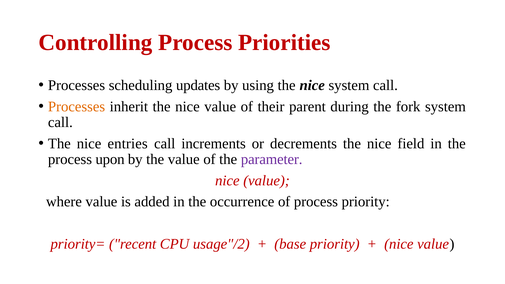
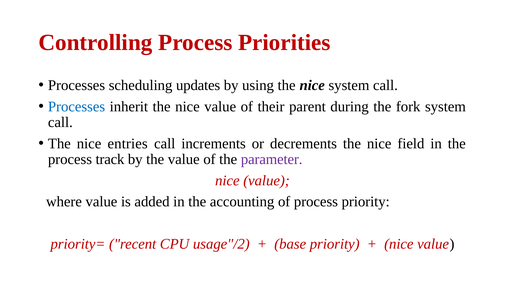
Processes at (77, 106) colour: orange -> blue
upon: upon -> track
occurrence: occurrence -> accounting
